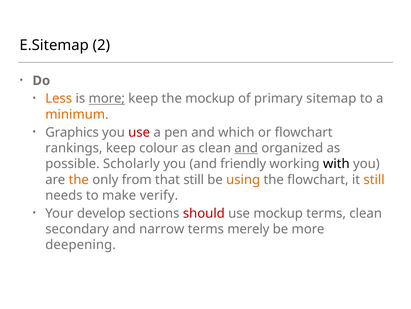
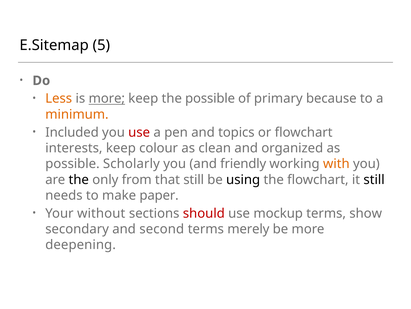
2: 2 -> 5
the mockup: mockup -> possible
sitemap: sitemap -> because
Graphics: Graphics -> Included
which: which -> topics
rankings: rankings -> interests
and at (246, 148) underline: present -> none
with colour: black -> orange
the at (79, 179) colour: orange -> black
using colour: orange -> black
still at (374, 179) colour: orange -> black
verify: verify -> paper
develop: develop -> without
terms clean: clean -> show
narrow: narrow -> second
